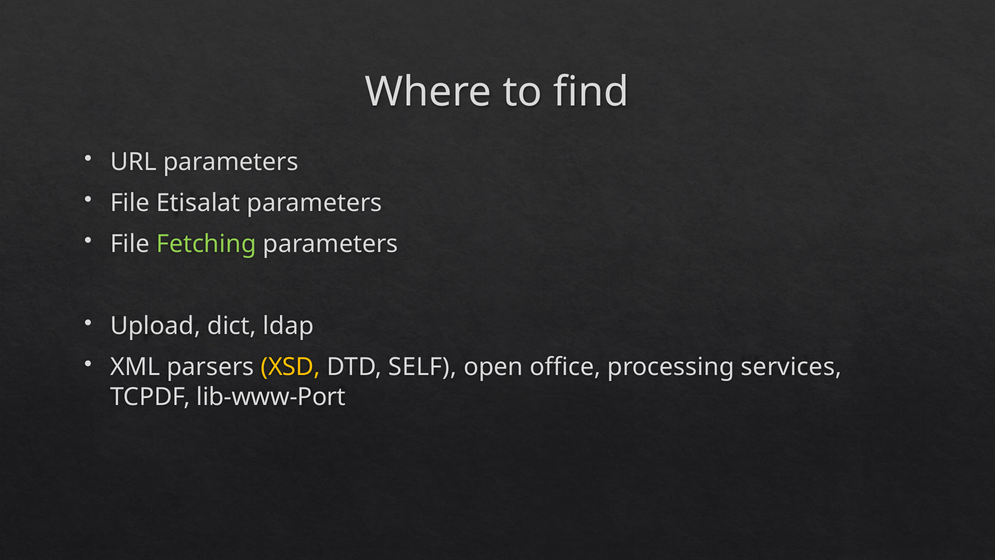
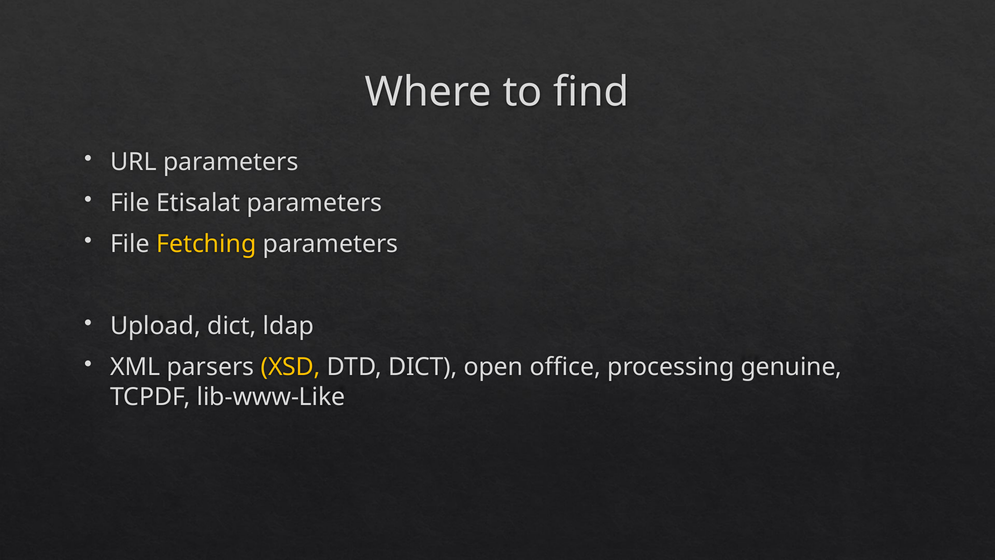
Fetching colour: light green -> yellow
DTD SELF: SELF -> DICT
services: services -> genuine
lib-www-Port: lib-www-Port -> lib-www-Like
